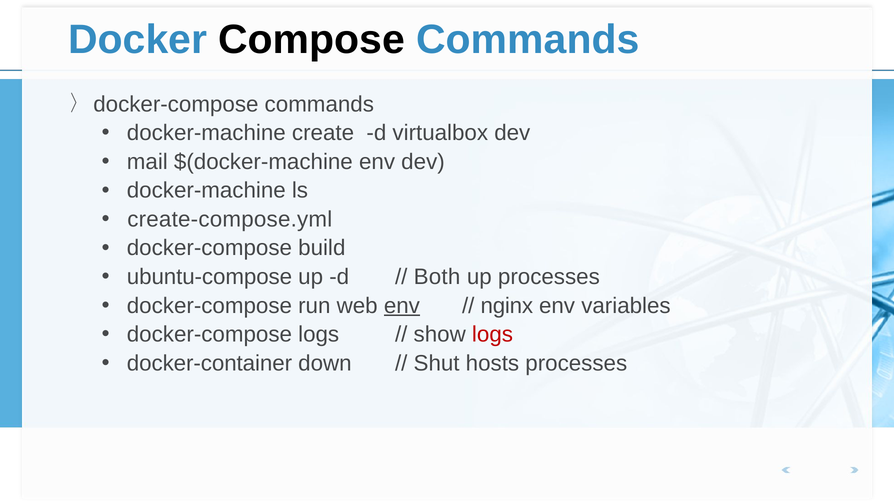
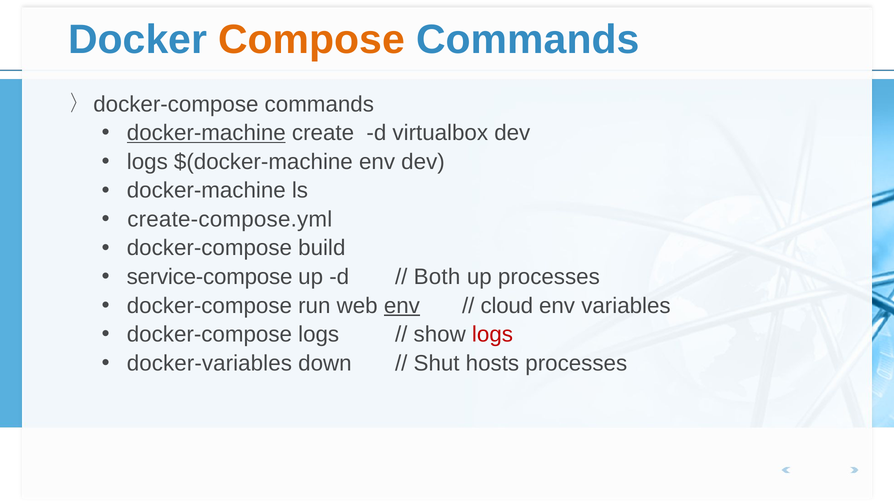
Compose colour: black -> orange
docker-machine at (206, 133) underline: none -> present
mail at (147, 162): mail -> logs
ubuntu-compose: ubuntu-compose -> service-compose
nginx: nginx -> cloud
docker-container: docker-container -> docker-variables
